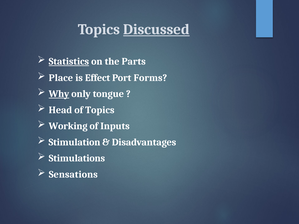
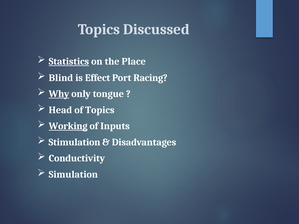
Discussed underline: present -> none
Parts: Parts -> Place
Place: Place -> Blind
Forms: Forms -> Racing
Working underline: none -> present
Stimulations: Stimulations -> Conductivity
Sensations: Sensations -> Simulation
